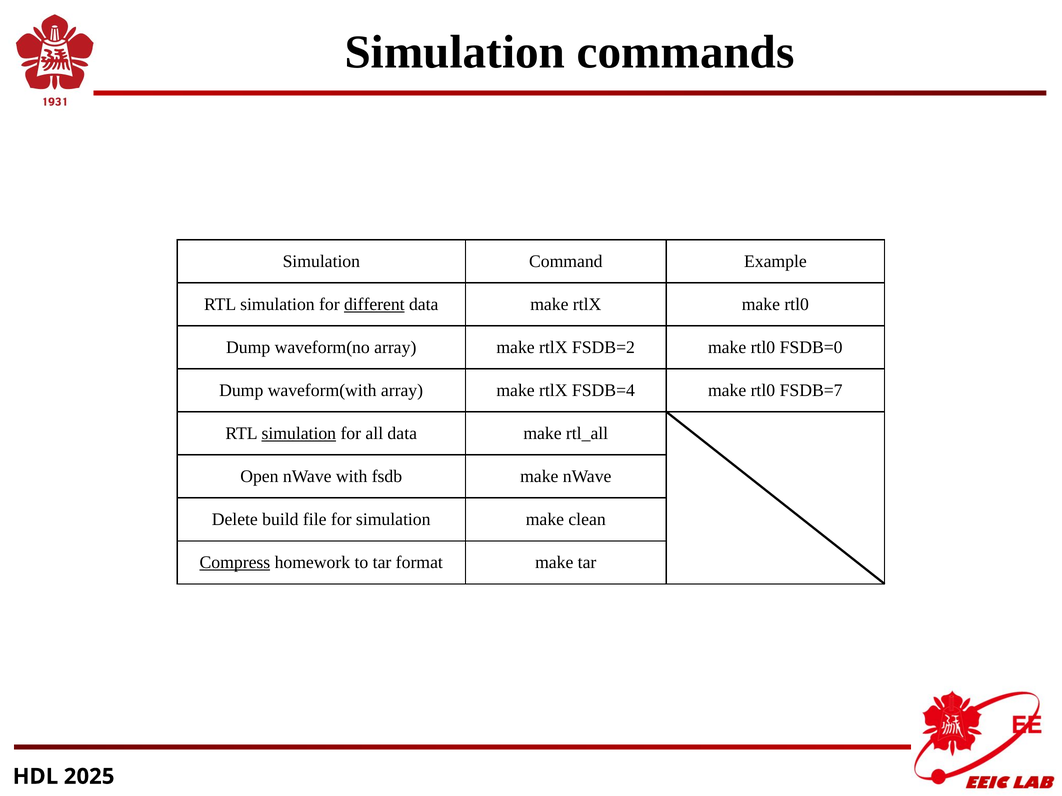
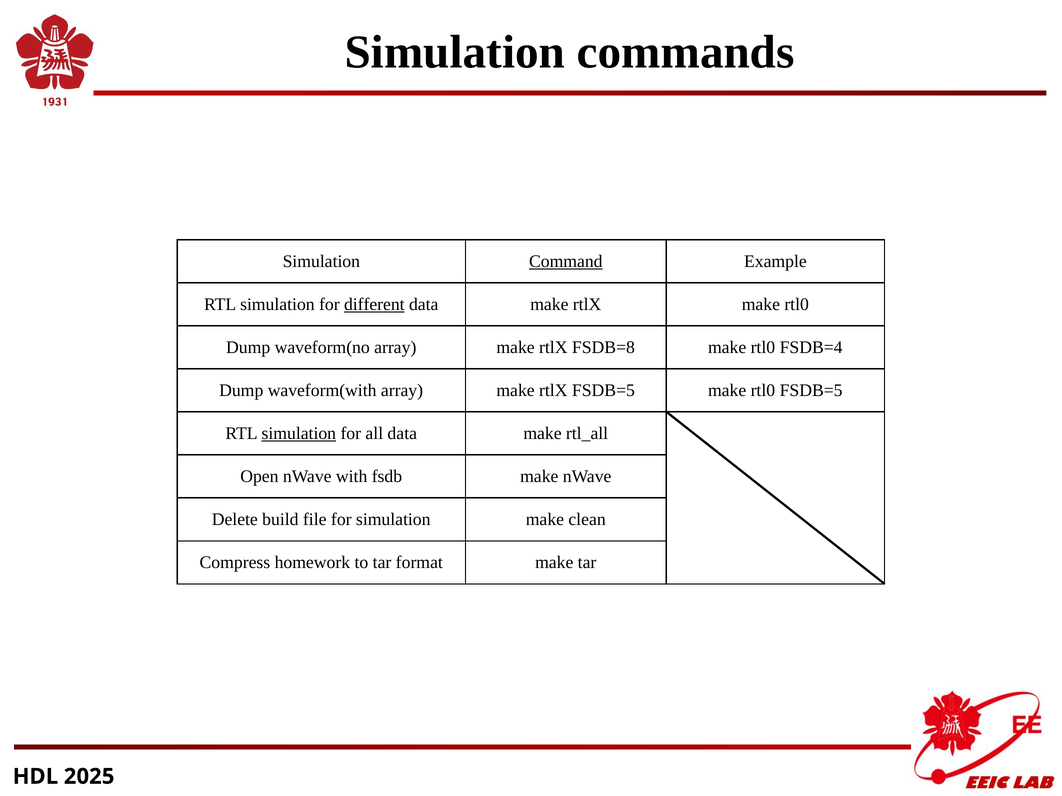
Command underline: none -> present
FSDB=2: FSDB=2 -> FSDB=8
FSDB=0: FSDB=0 -> FSDB=4
rtlX FSDB=4: FSDB=4 -> FSDB=5
rtl0 FSDB=7: FSDB=7 -> FSDB=5
Compress underline: present -> none
